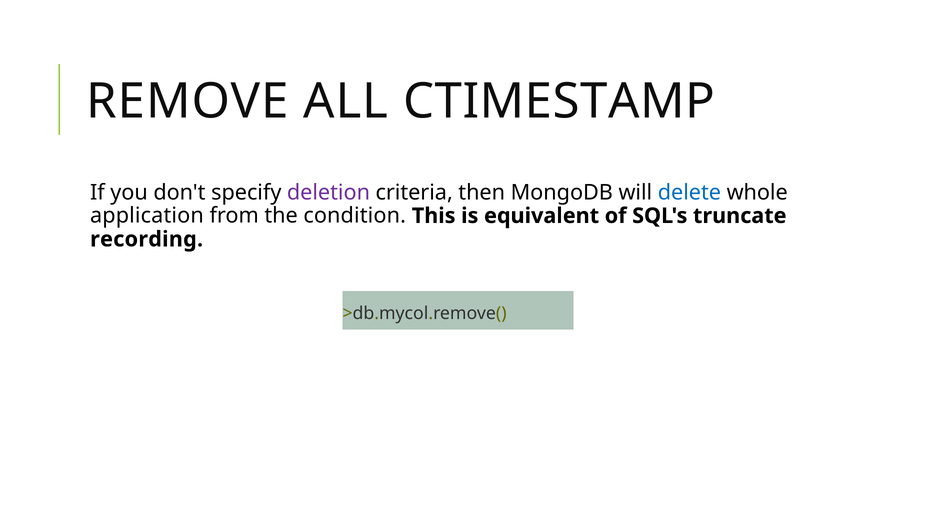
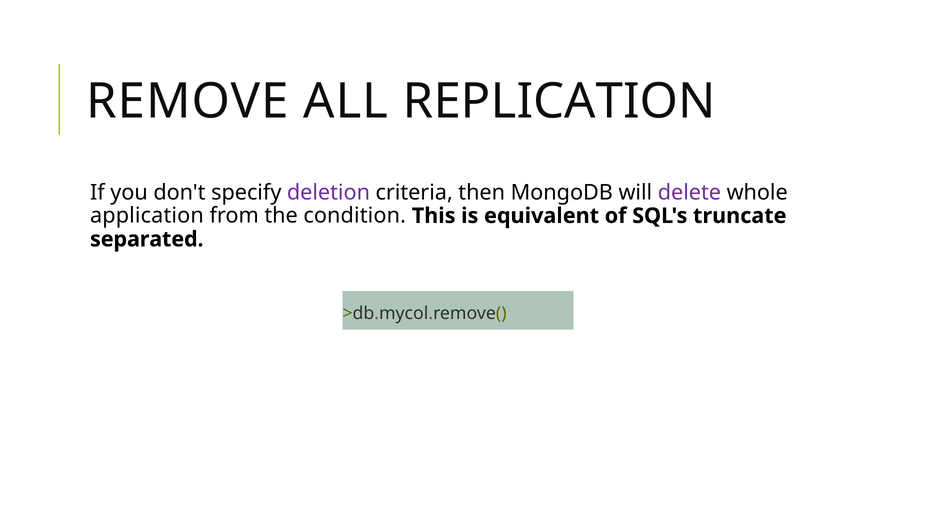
CTIMESTAMP: CTIMESTAMP -> REPLICATION
delete colour: blue -> purple
recording: recording -> separated
